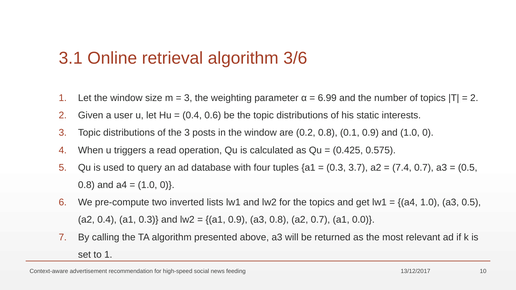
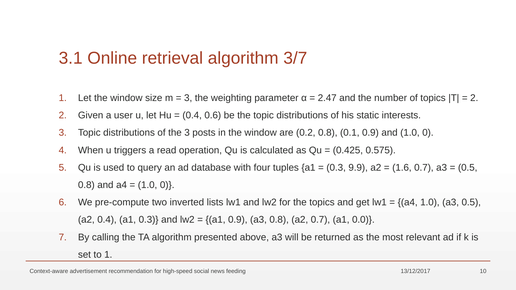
3/6: 3/6 -> 3/7
6.99: 6.99 -> 2.47
3.7: 3.7 -> 9.9
7.4: 7.4 -> 1.6
